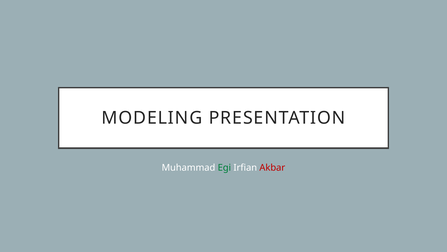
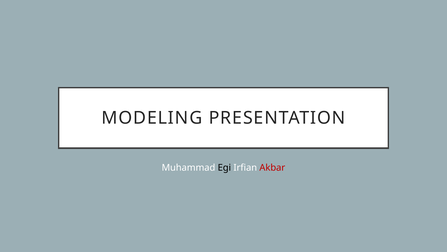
Egi colour: green -> black
